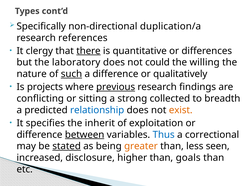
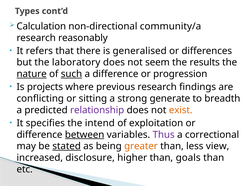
Specifically: Specifically -> Calculation
duplication/a: duplication/a -> community/a
references: references -> reasonably
clergy: clergy -> refers
there underline: present -> none
quantitative: quantitative -> generalised
could: could -> seem
willing: willing -> results
nature underline: none -> present
qualitatively: qualitatively -> progression
previous underline: present -> none
collected: collected -> generate
relationship colour: blue -> purple
inherit: inherit -> intend
Thus colour: blue -> purple
seen: seen -> view
